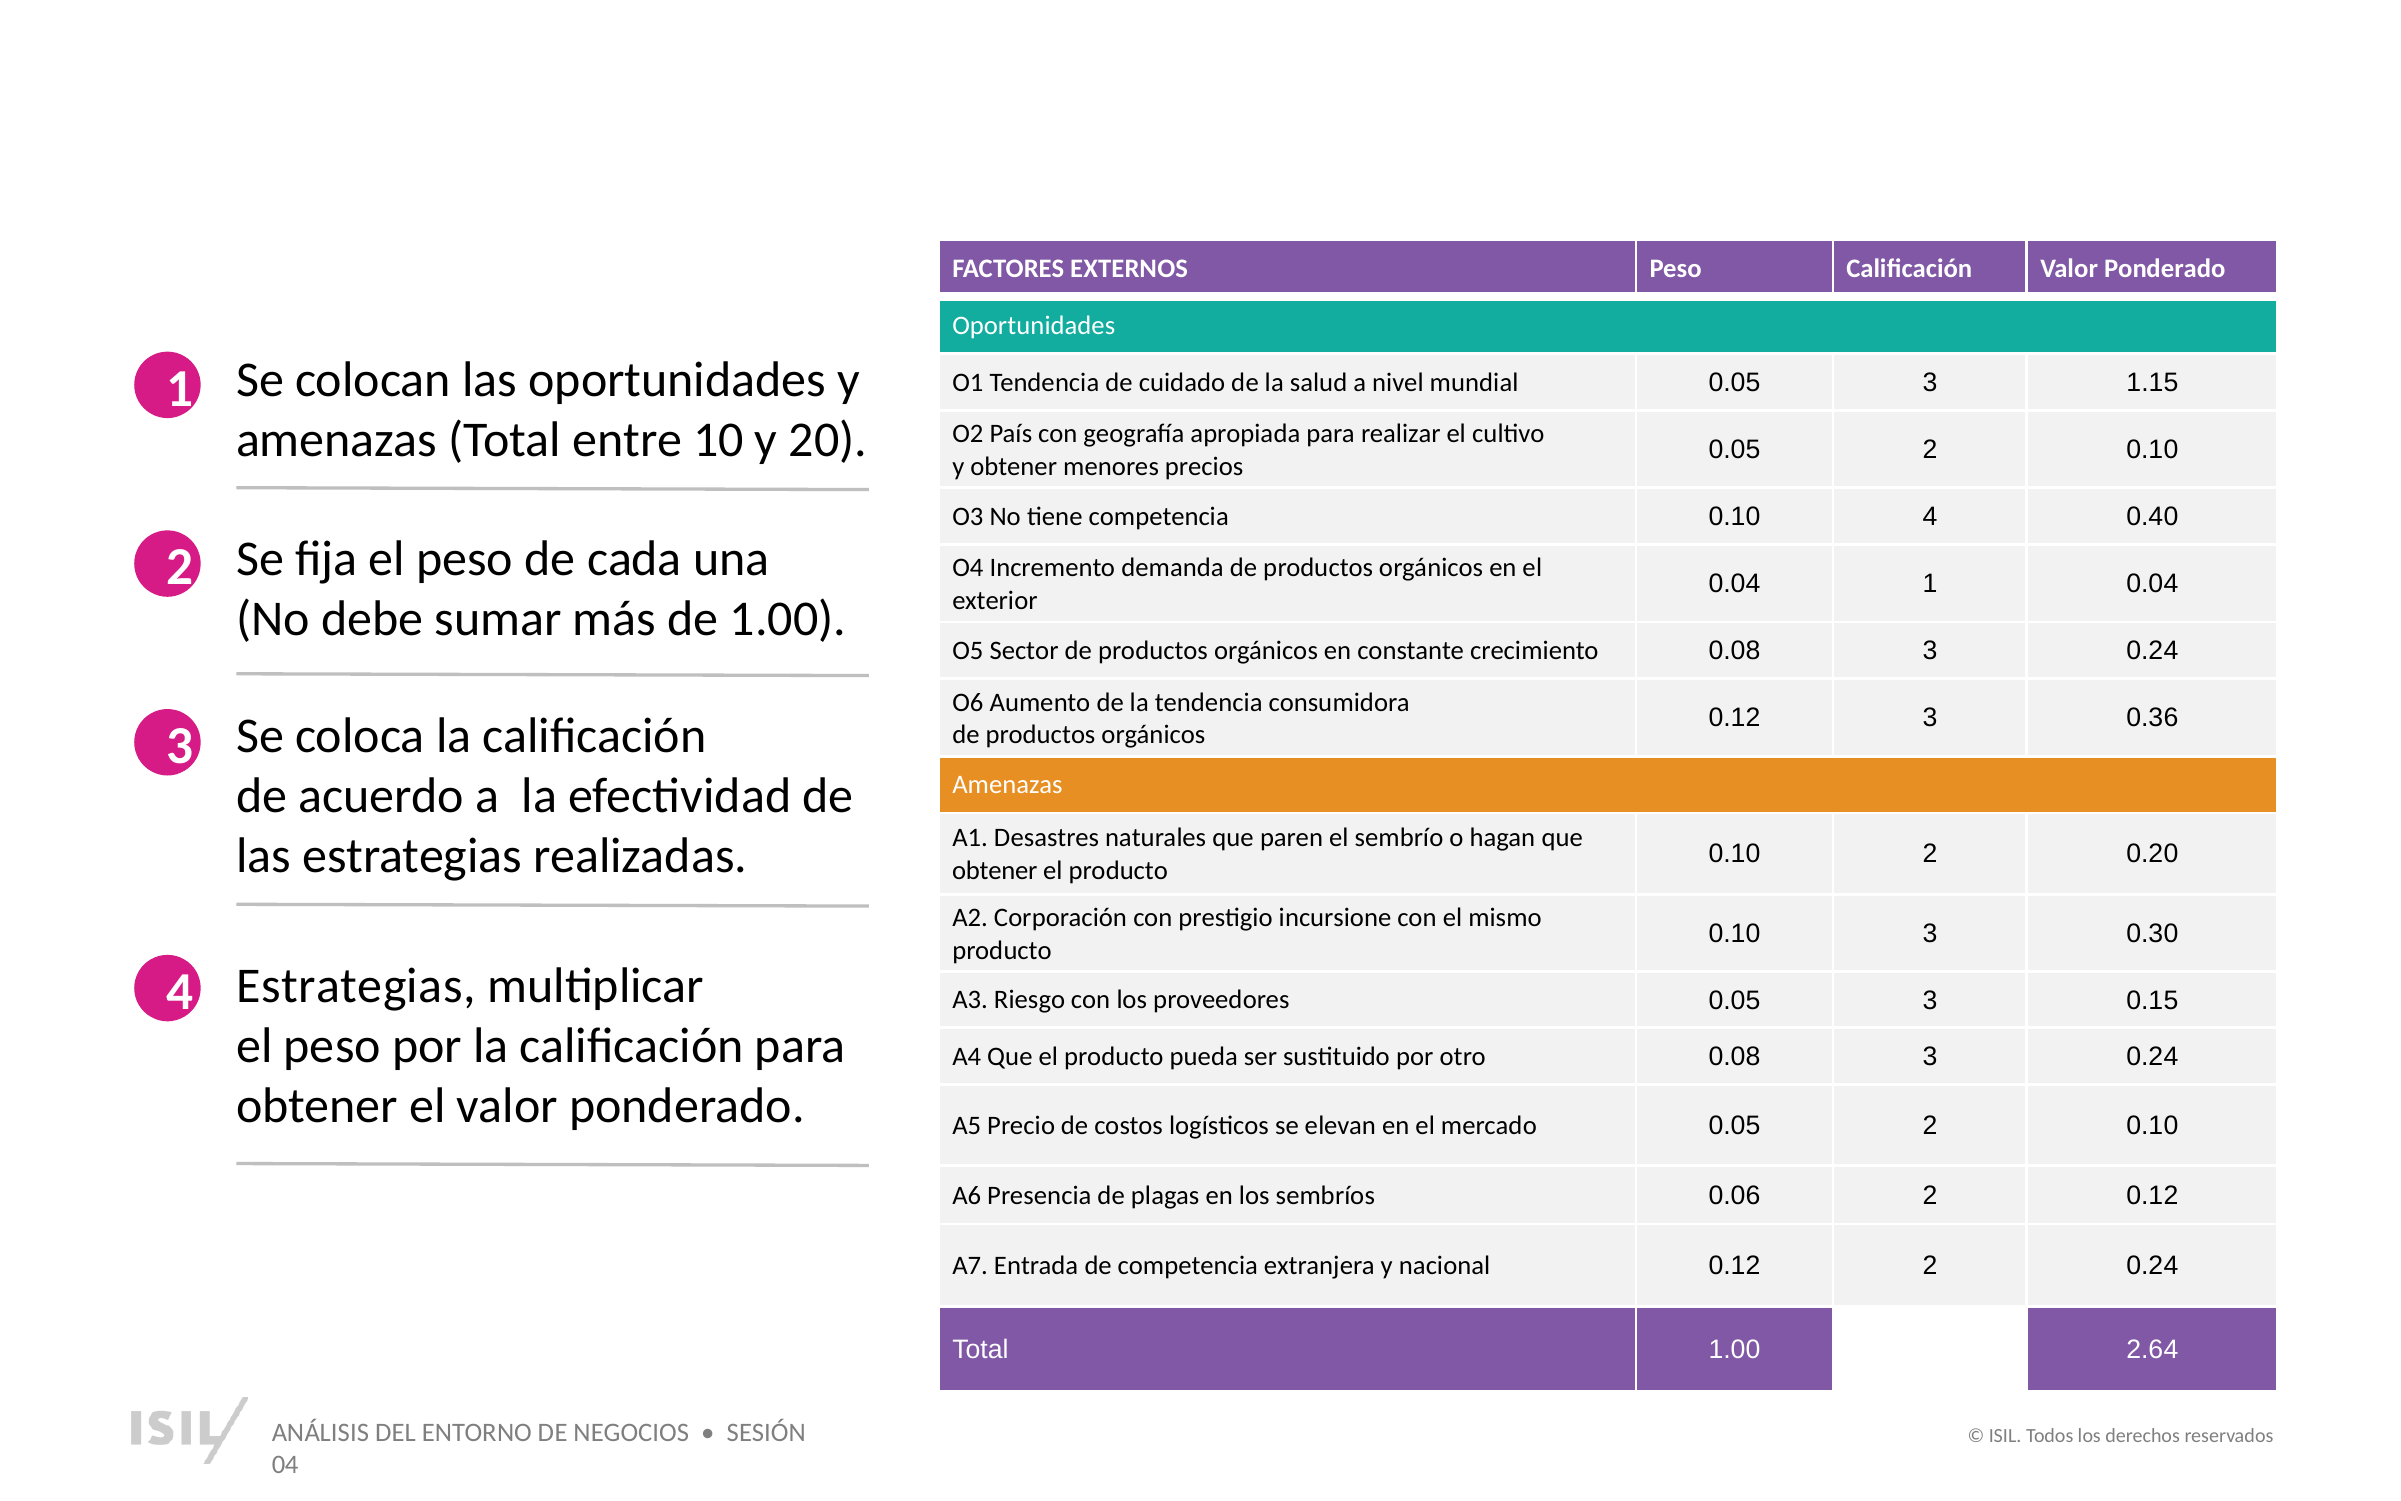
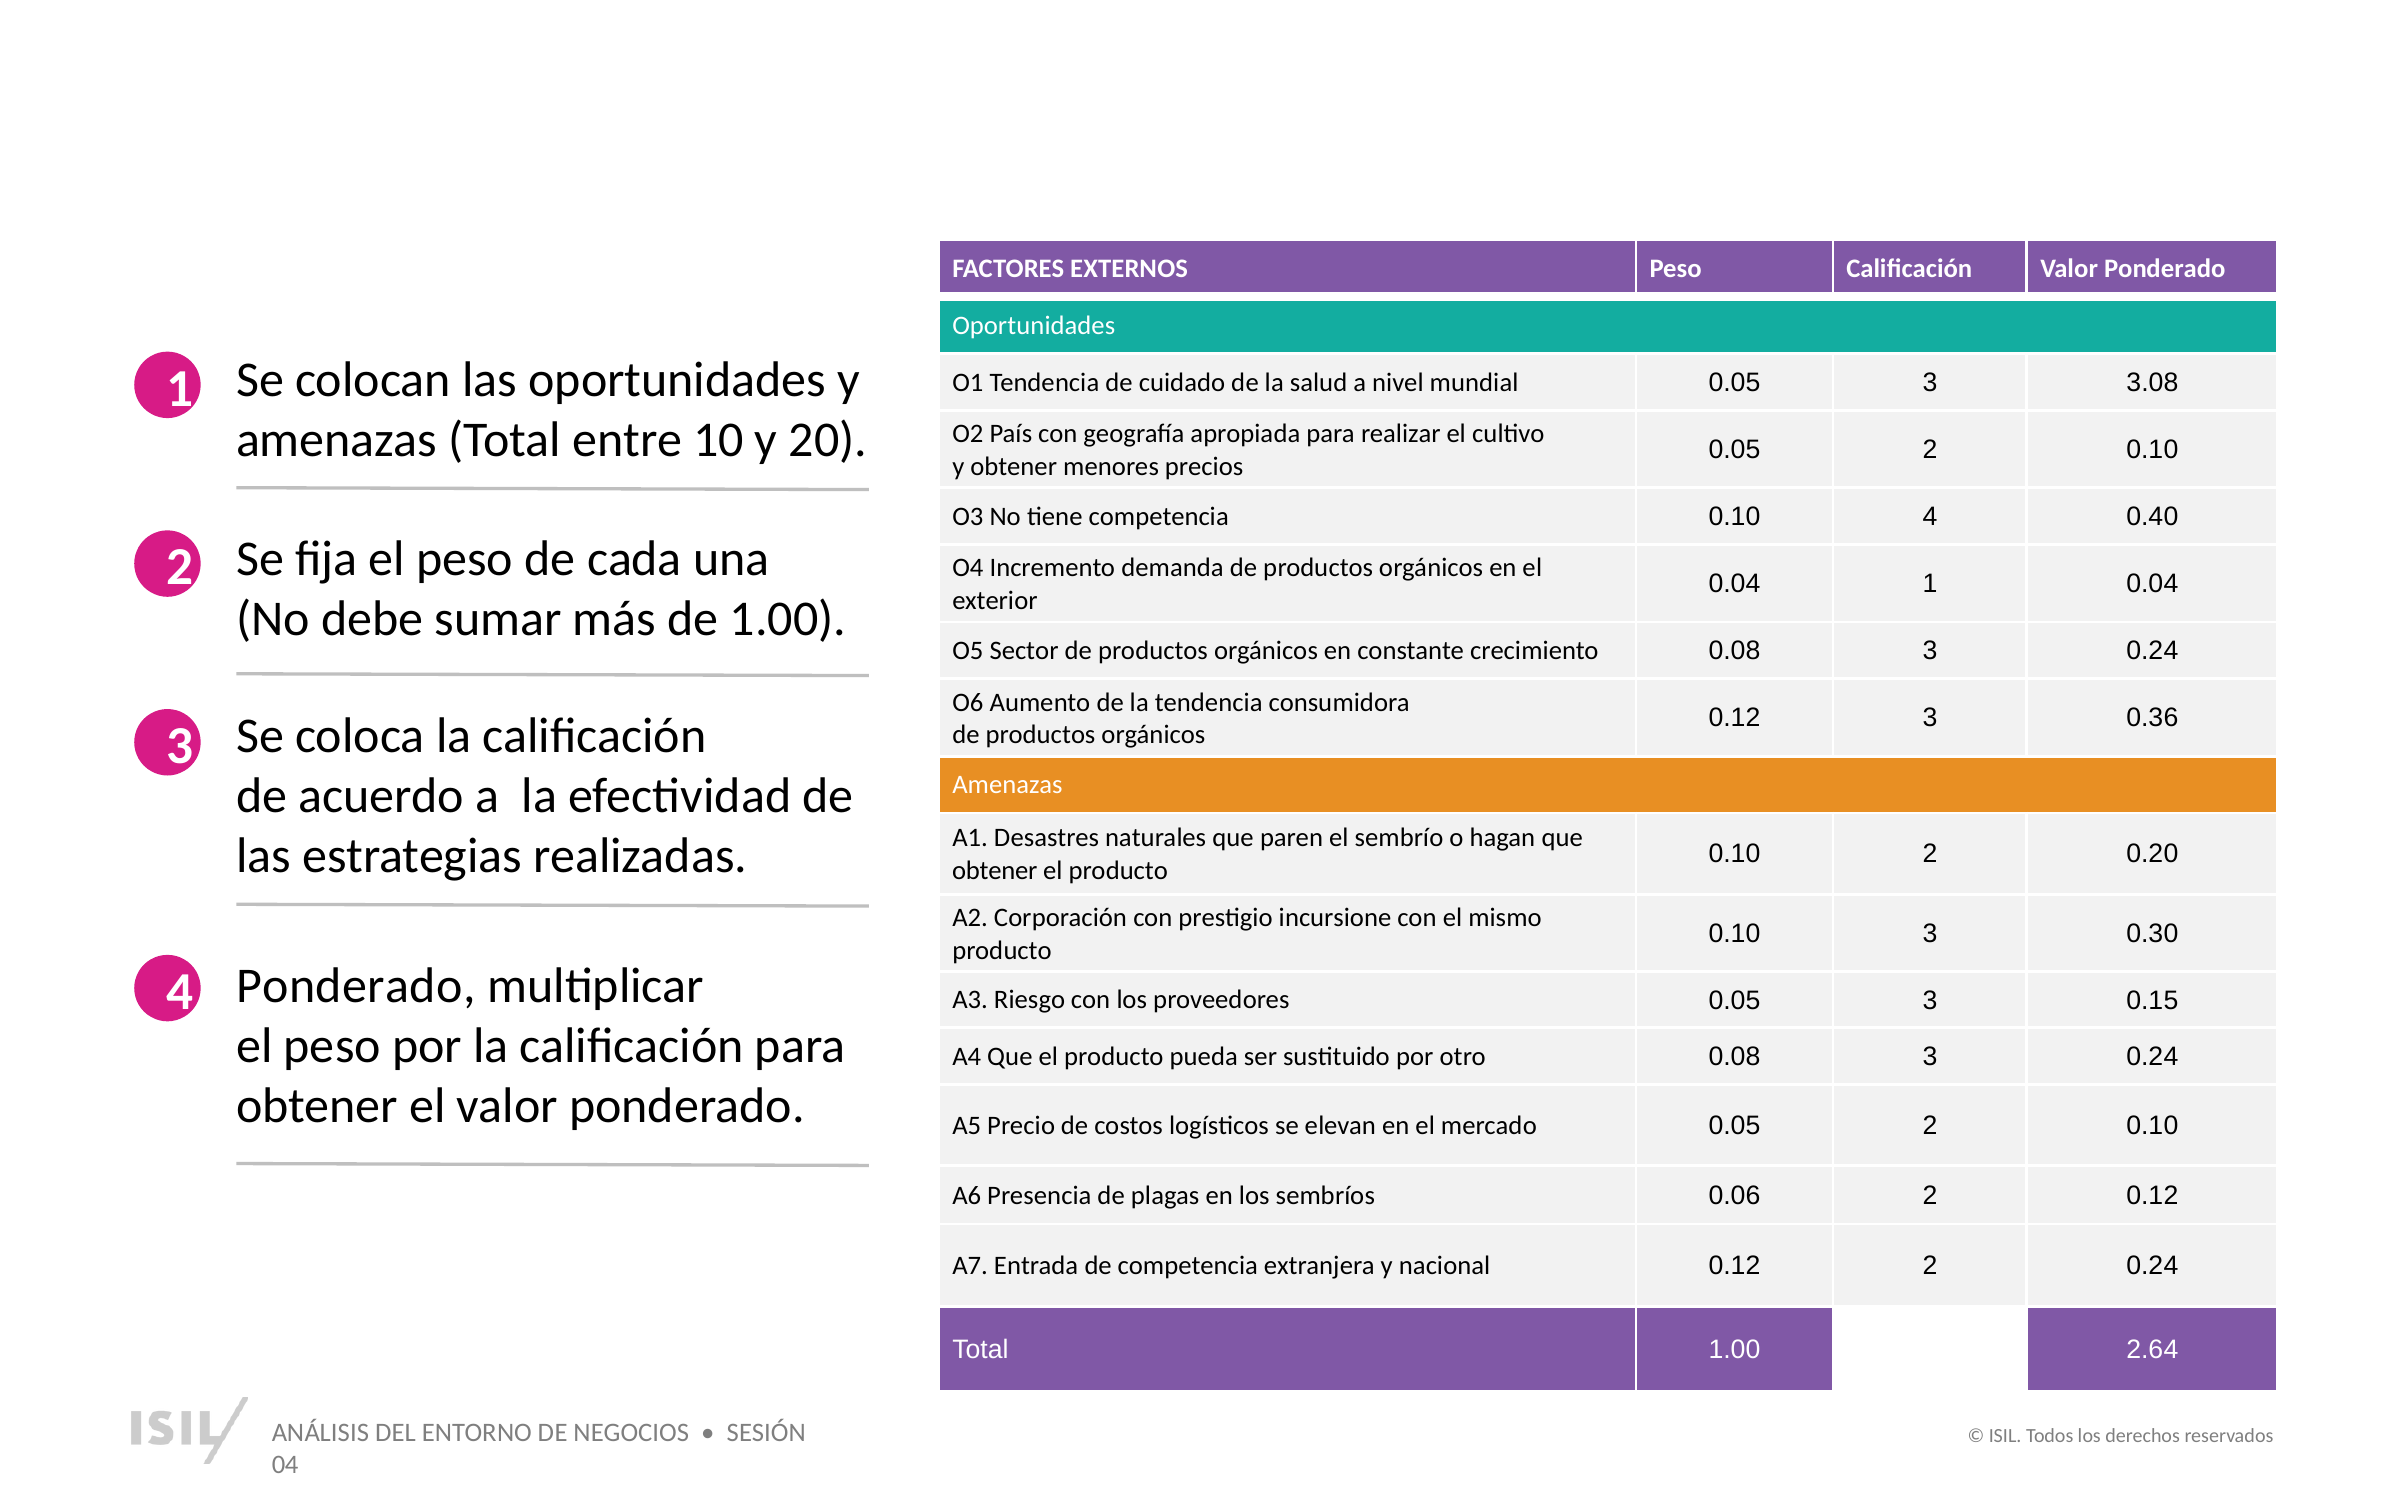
1.15: 1.15 -> 3.08
Estrategias at (356, 986): Estrategias -> Ponderado
